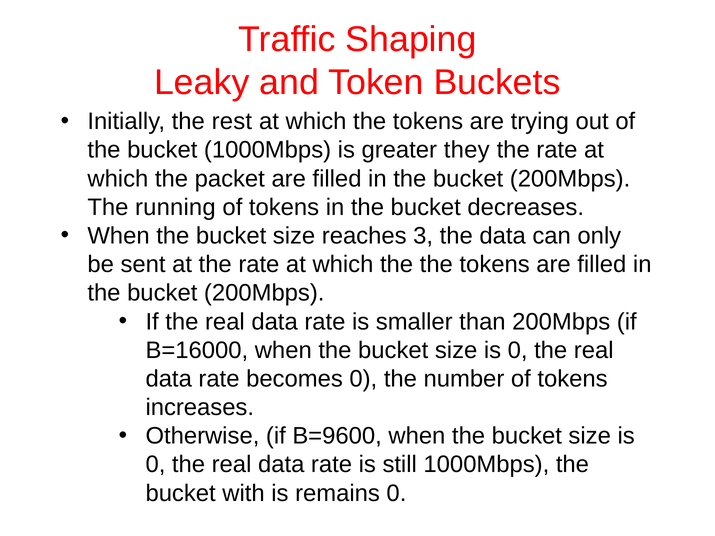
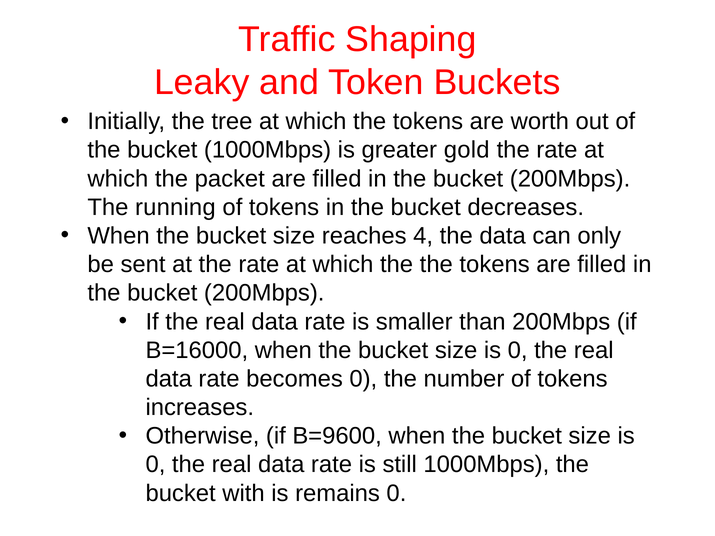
rest: rest -> tree
trying: trying -> worth
they: they -> gold
3: 3 -> 4
